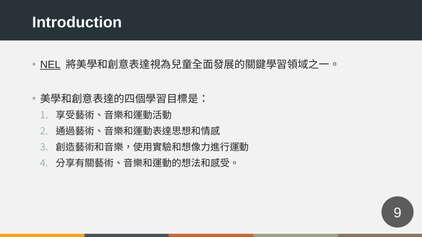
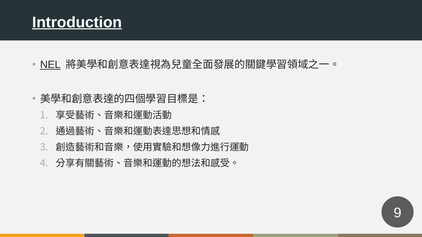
Introduction underline: none -> present
